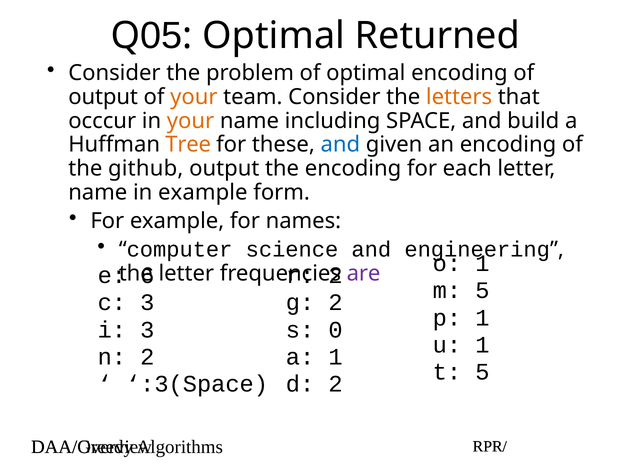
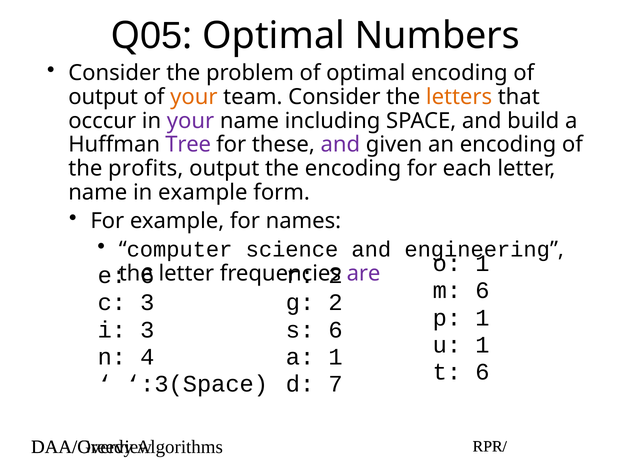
Returned: Returned -> Numbers
your at (191, 121) colour: orange -> purple
Tree colour: orange -> purple
and at (340, 145) colour: blue -> purple
github: github -> profits
m 5: 5 -> 6
s 0: 0 -> 6
n 2: 2 -> 4
t 5: 5 -> 6
d 2: 2 -> 7
